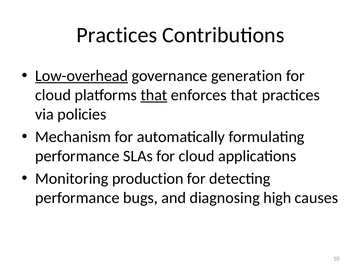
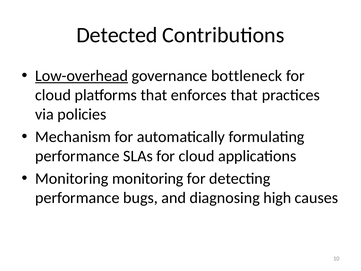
Practices at (117, 35): Practices -> Detected
generation: generation -> bottleneck
that at (154, 95) underline: present -> none
Monitoring production: production -> monitoring
